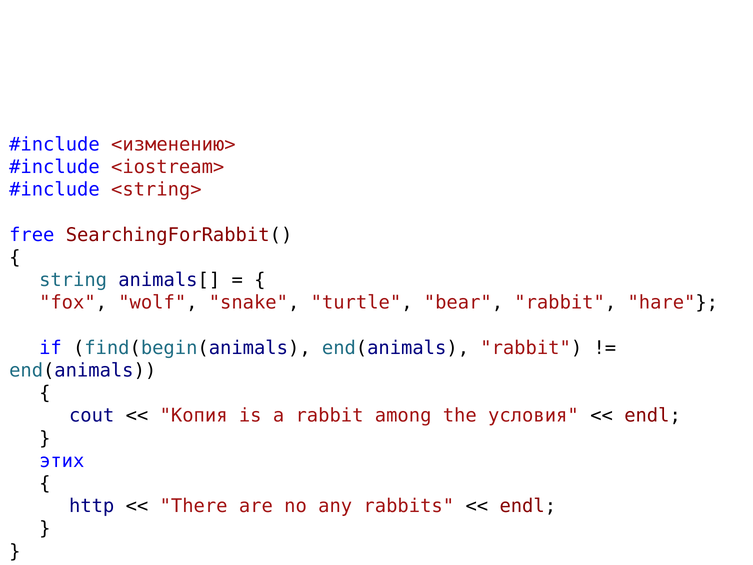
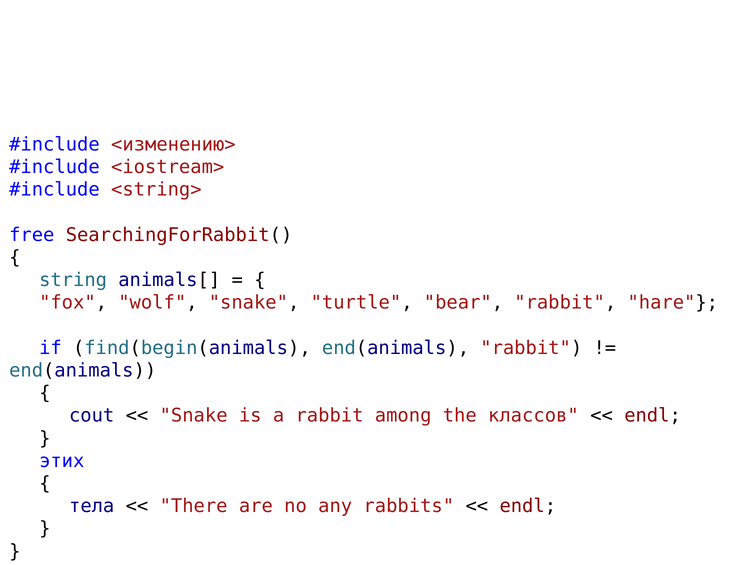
Копия at (194, 416): Копия -> Snake
условия: условия -> классов
http: http -> тела
